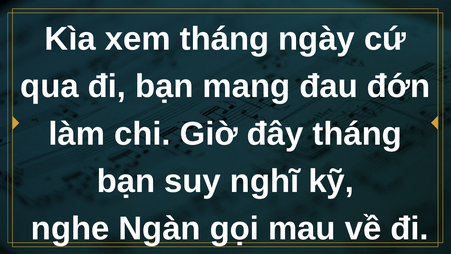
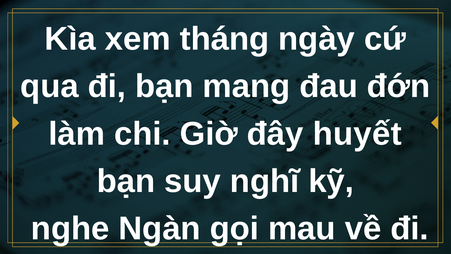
đây tháng: tháng -> huyết
